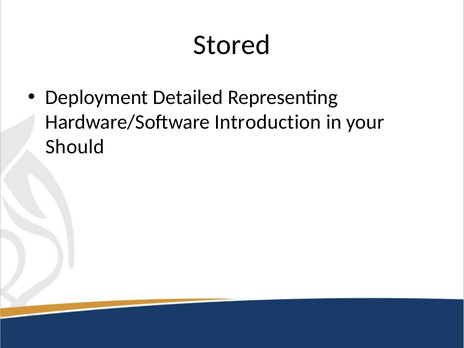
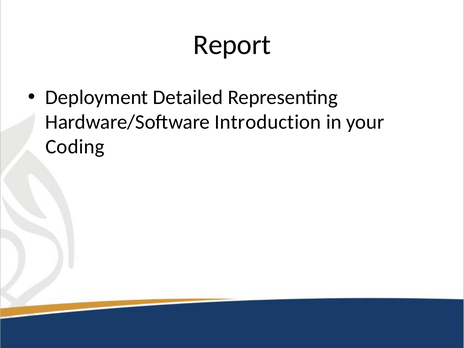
Stored: Stored -> Report
Should: Should -> Coding
